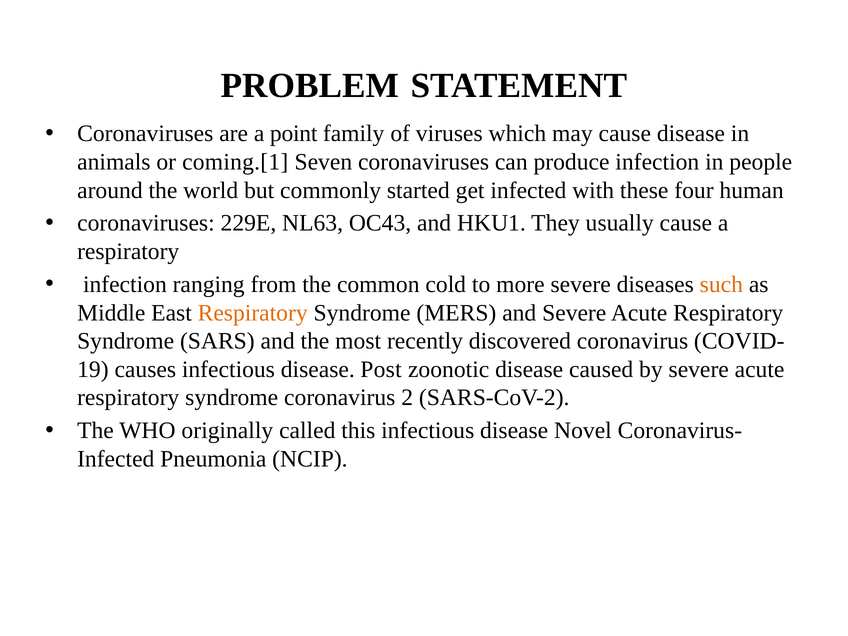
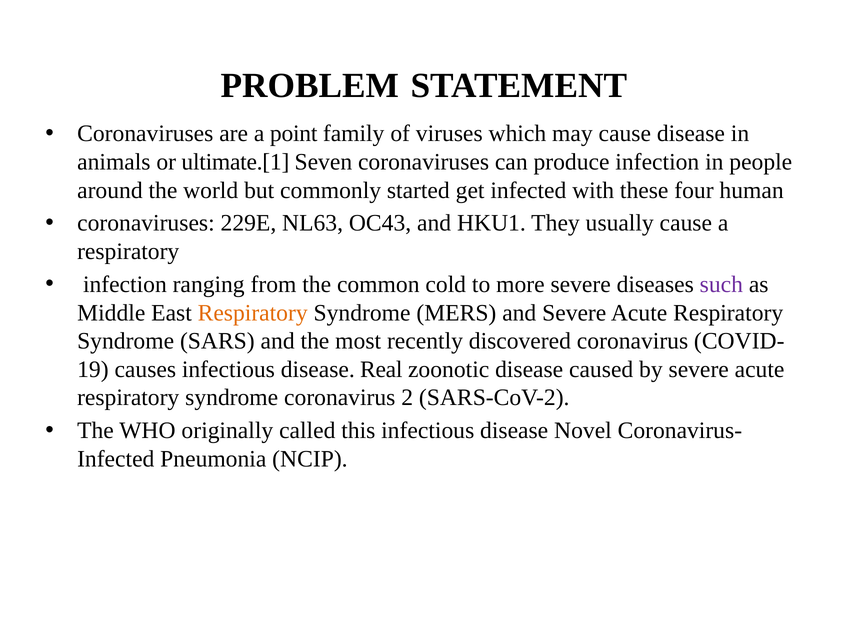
coming.[1: coming.[1 -> ultimate.[1
such colour: orange -> purple
Post: Post -> Real
